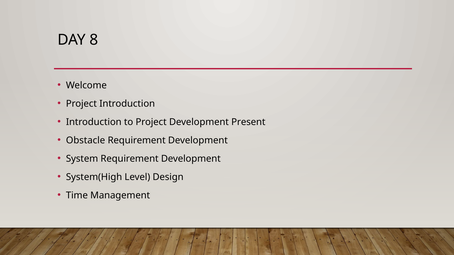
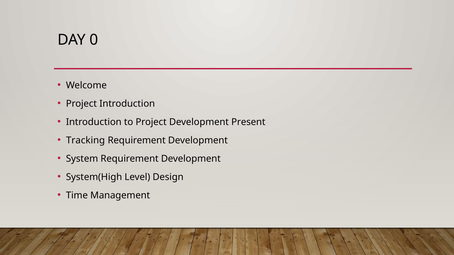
8: 8 -> 0
Obstacle: Obstacle -> Tracking
